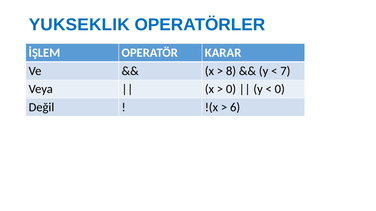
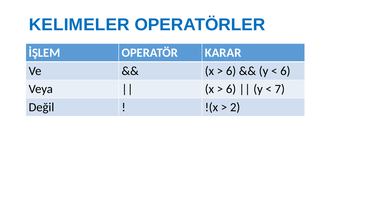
YUKSEKLIK: YUKSEKLIK -> KELIMELER
8 at (231, 71): 8 -> 6
7 at (285, 71): 7 -> 6
0 at (231, 89): 0 -> 6
0 at (280, 89): 0 -> 7
6: 6 -> 2
